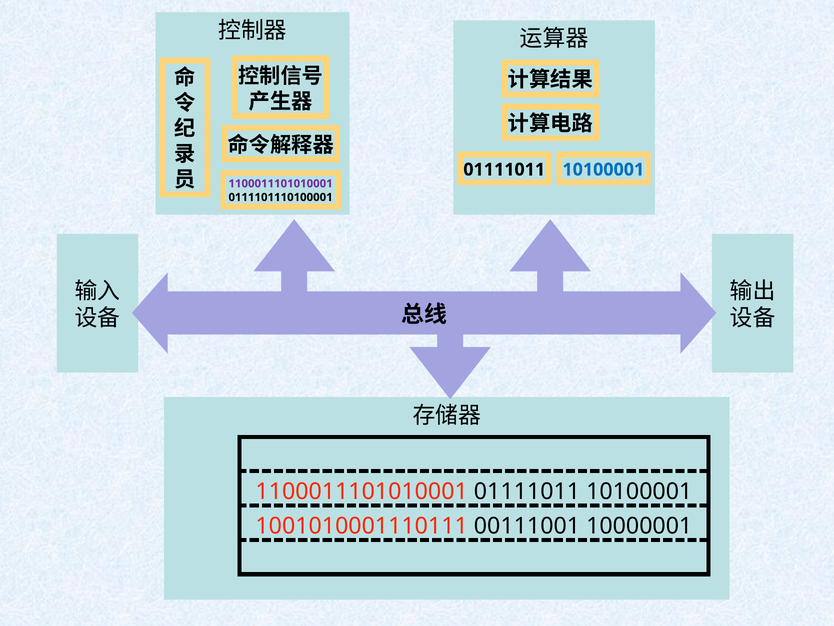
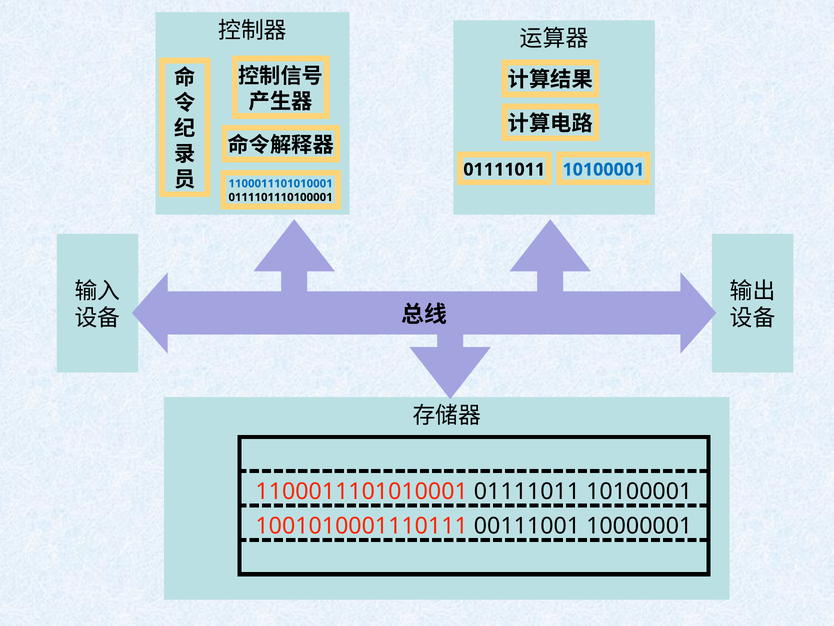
1100011101010001 at (281, 183) colour: purple -> blue
